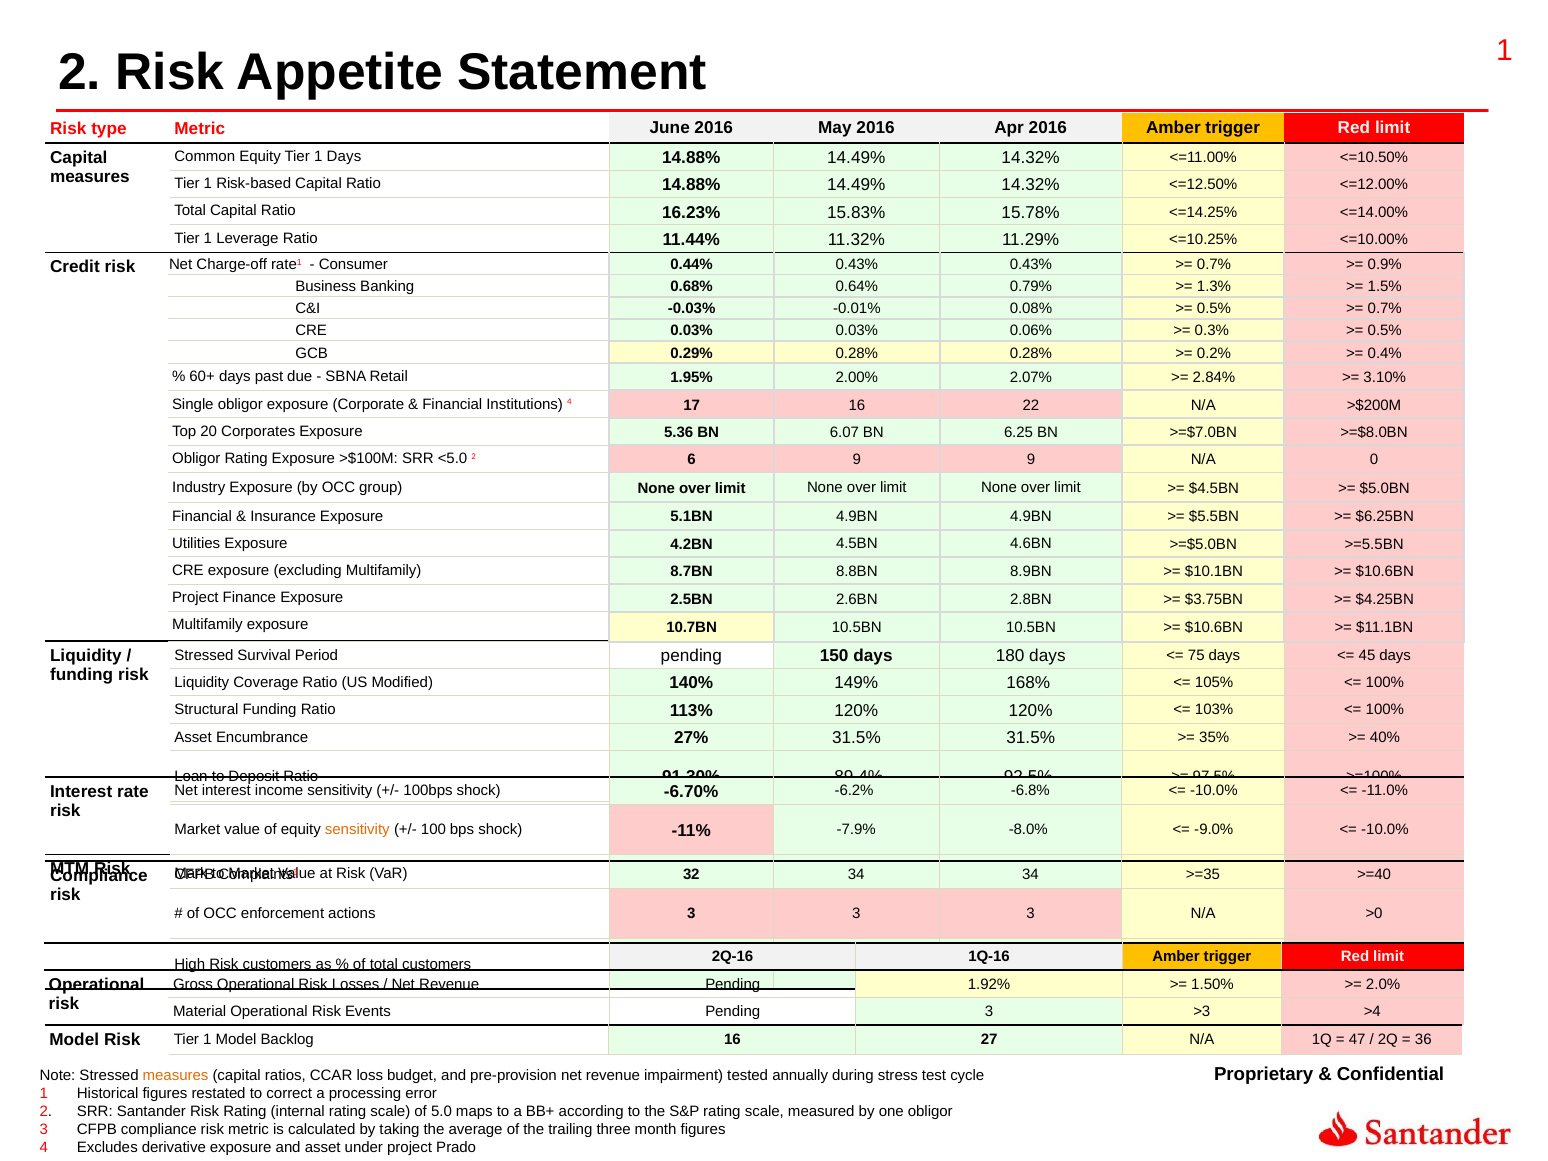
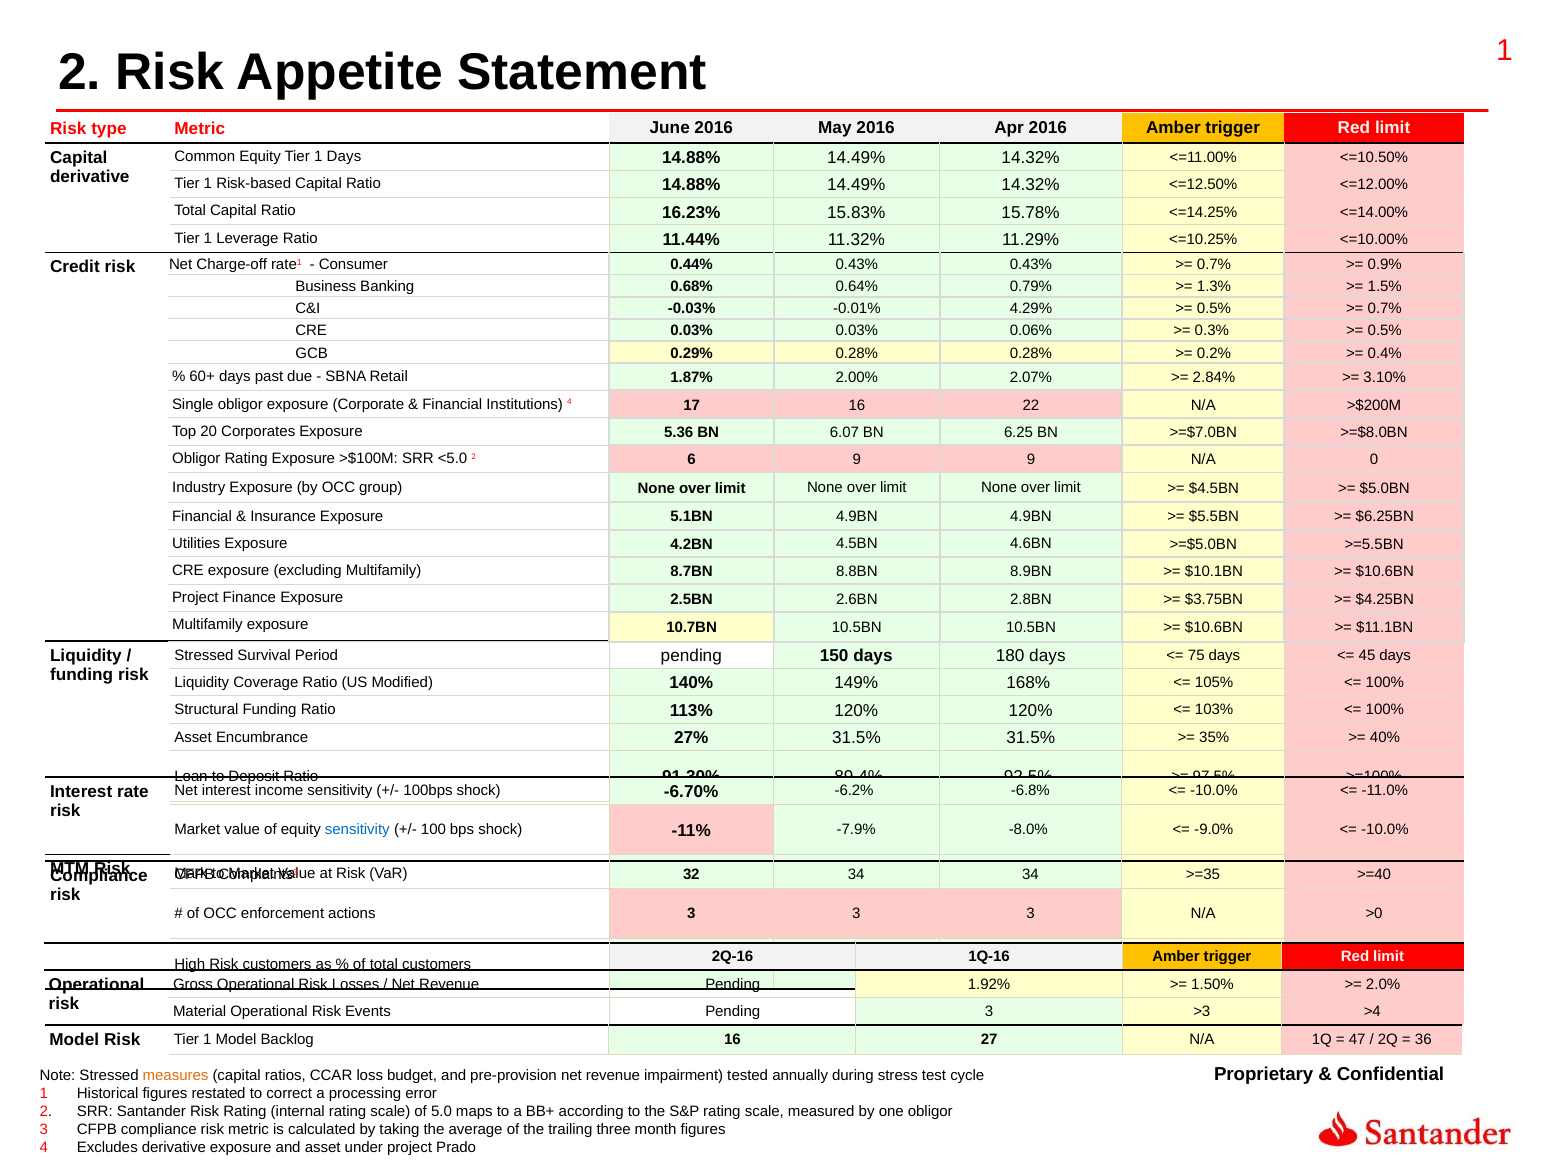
measures at (90, 177): measures -> derivative
0.08%: 0.08% -> 4.29%
1.95%: 1.95% -> 1.87%
sensitivity at (357, 830) colour: orange -> blue
